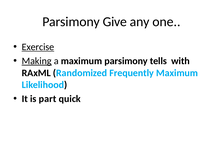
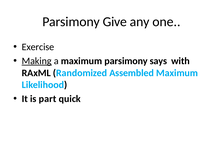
Exercise underline: present -> none
tells: tells -> says
Frequently: Frequently -> Assembled
